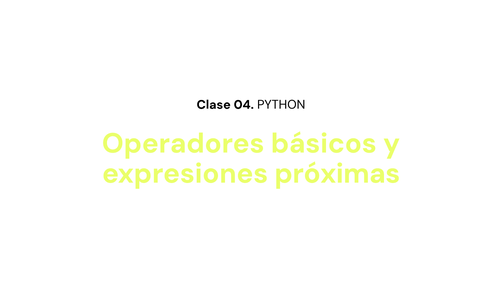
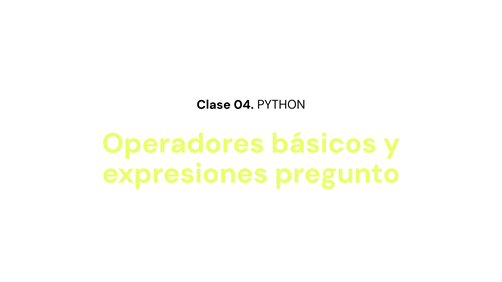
próximas: próximas -> pregunto
